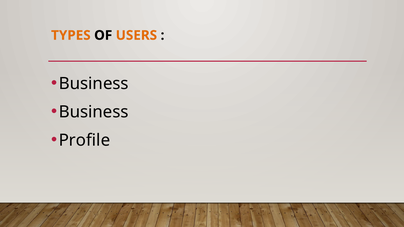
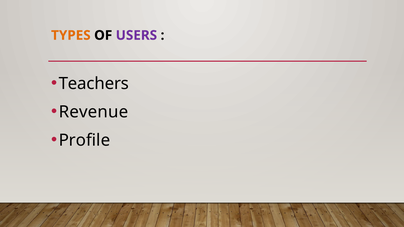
USERS colour: orange -> purple
Business at (94, 84): Business -> Teachers
Business at (94, 112): Business -> Revenue
